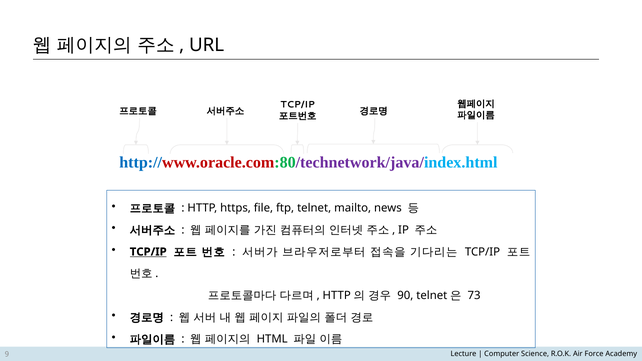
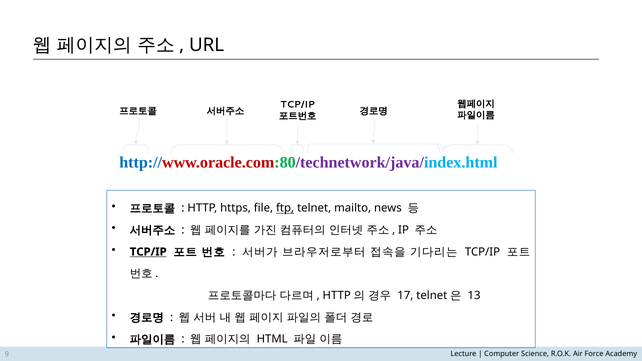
ftp underline: none -> present
90: 90 -> 17
73: 73 -> 13
